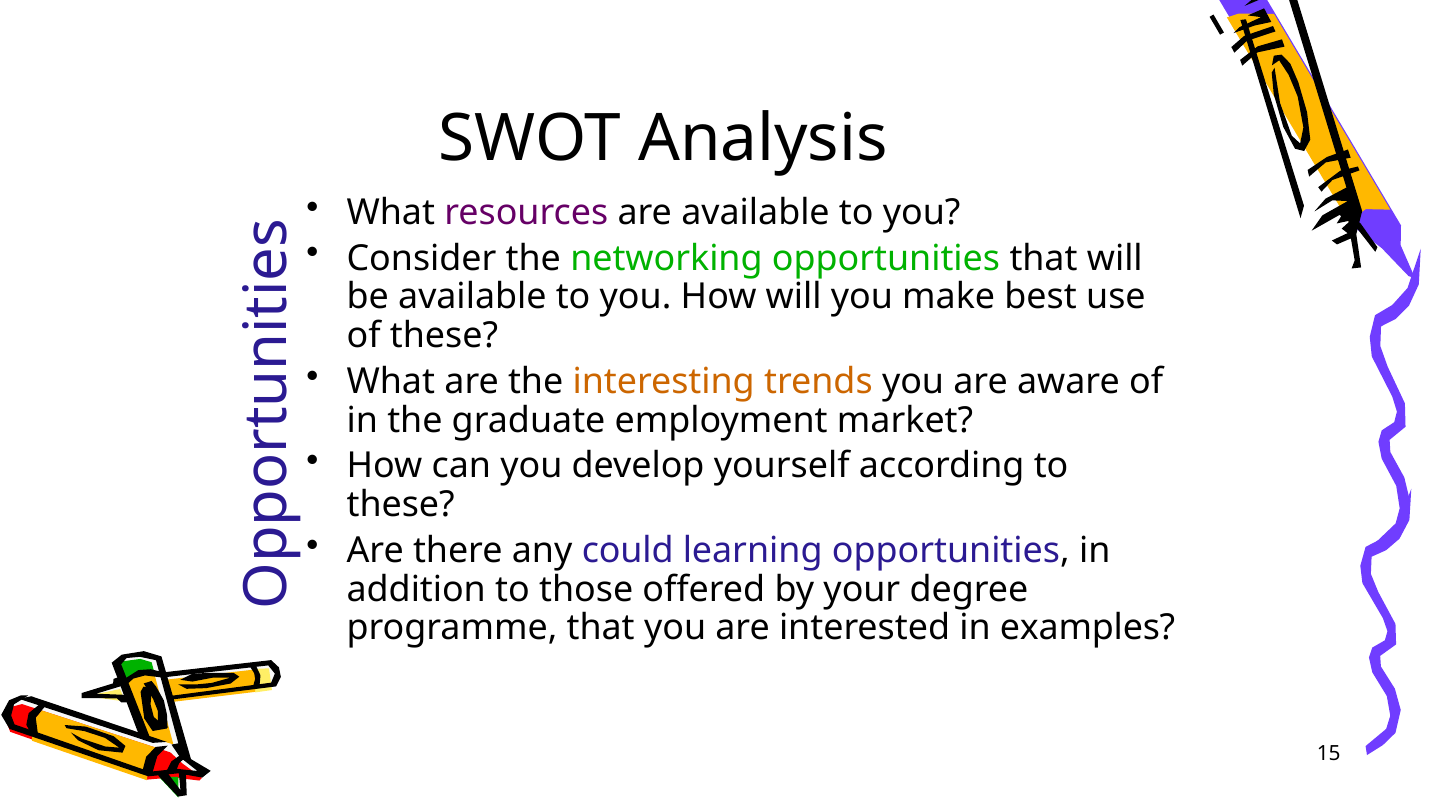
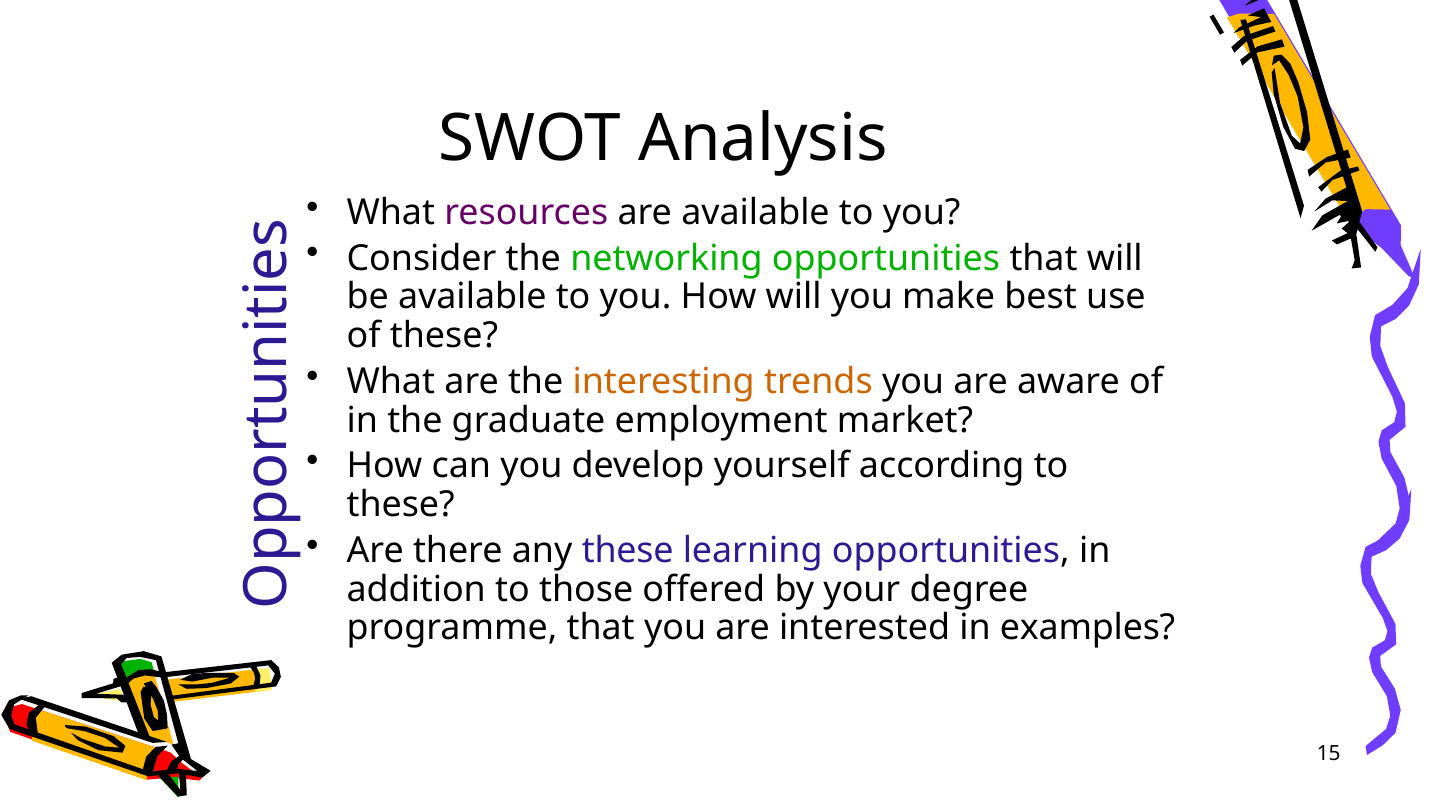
any could: could -> these
